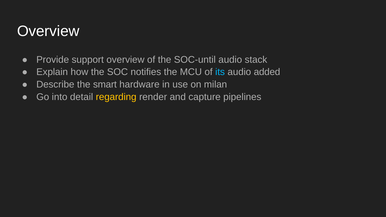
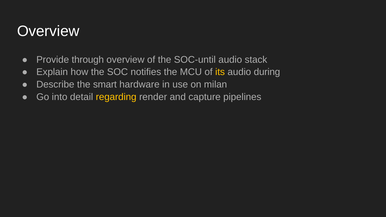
support: support -> through
its colour: light blue -> yellow
added: added -> during
